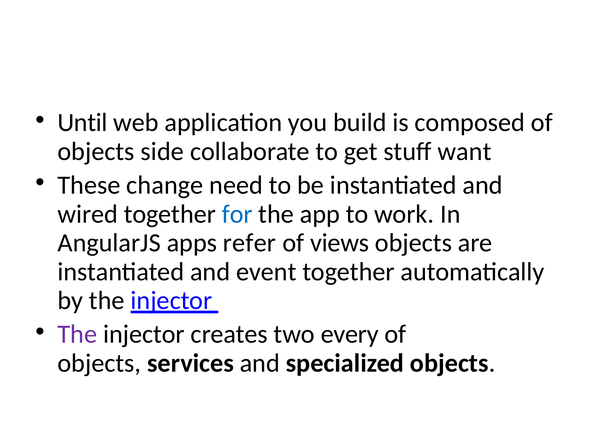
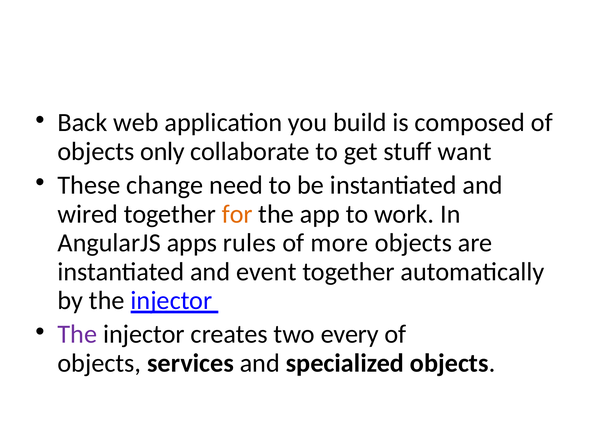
Until: Until -> Back
side: side -> only
for colour: blue -> orange
refer: refer -> rules
views: views -> more
